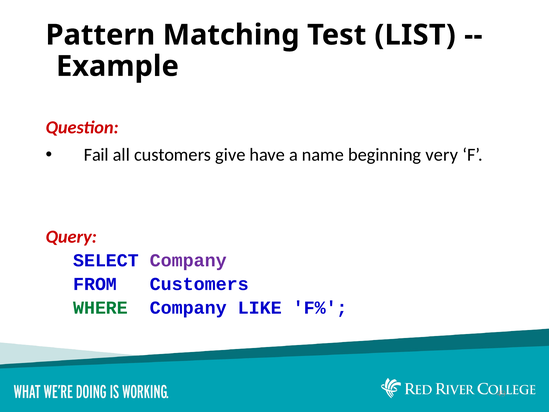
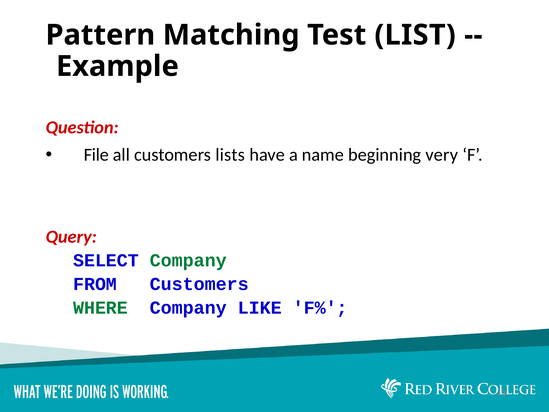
Fail: Fail -> File
give: give -> lists
Company at (188, 260) colour: purple -> green
